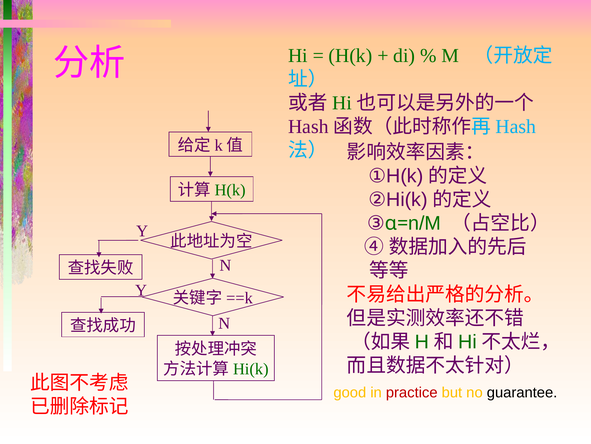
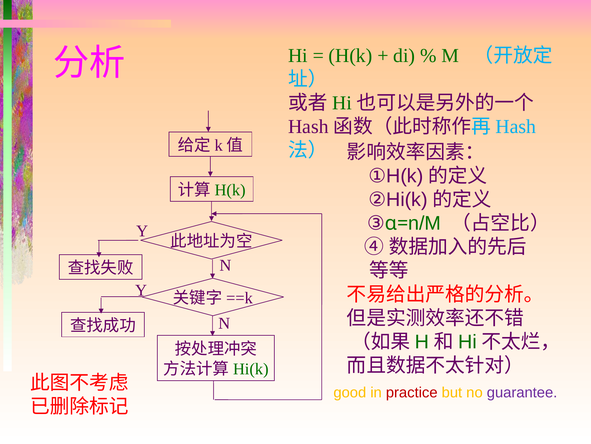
guarantee colour: black -> purple
